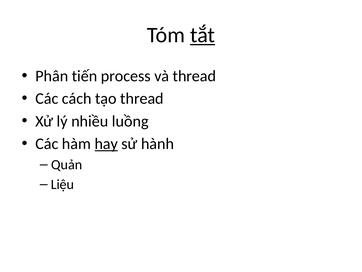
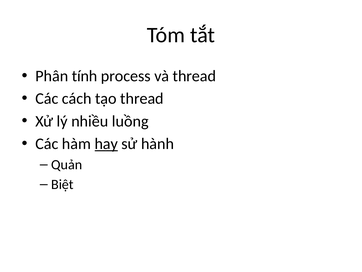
tắt underline: present -> none
tiến: tiến -> tính
Liệu: Liệu -> Biệt
